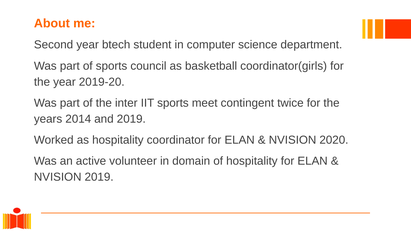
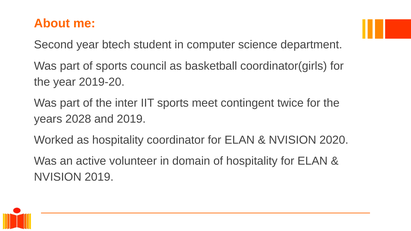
2014: 2014 -> 2028
